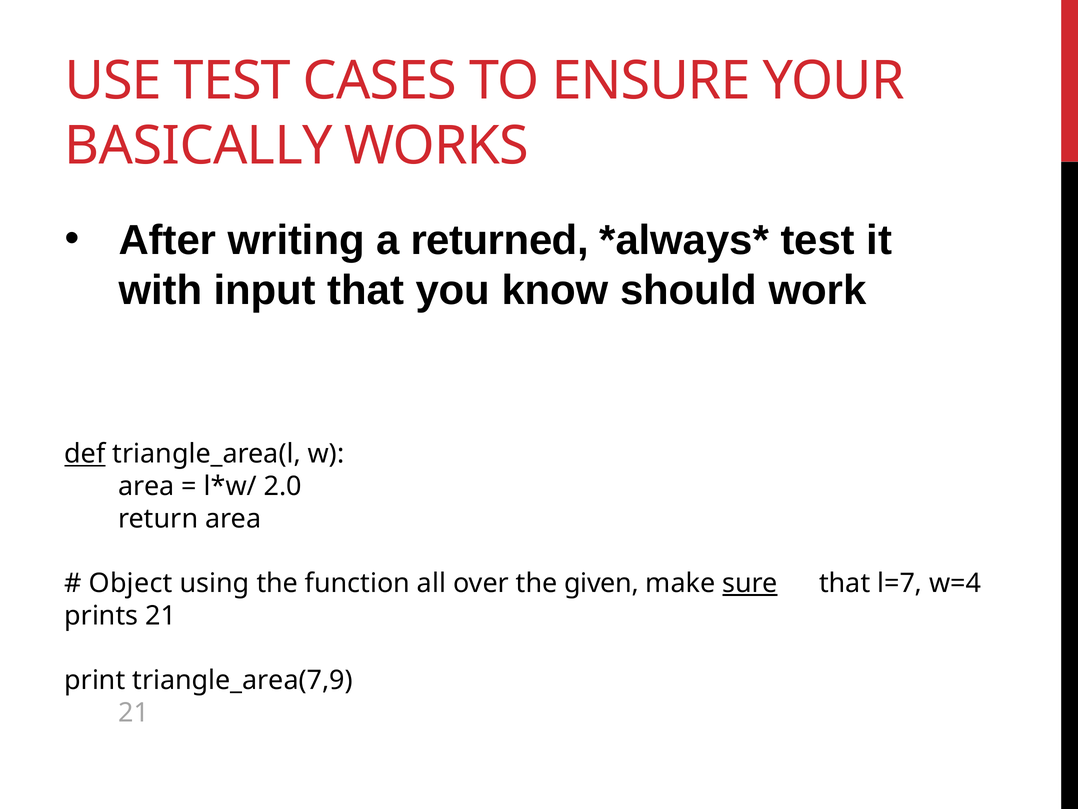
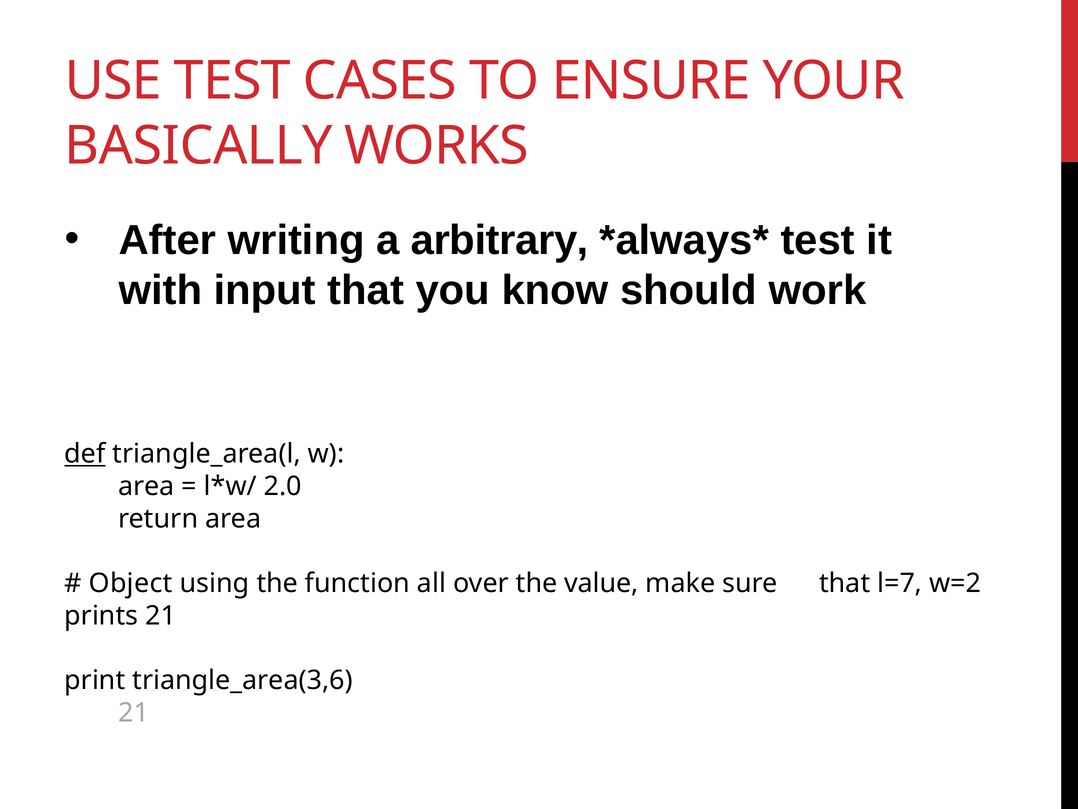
returned: returned -> arbitrary
given: given -> value
sure underline: present -> none
w=4: w=4 -> w=2
triangle_area(7,9: triangle_area(7,9 -> triangle_area(3,6
